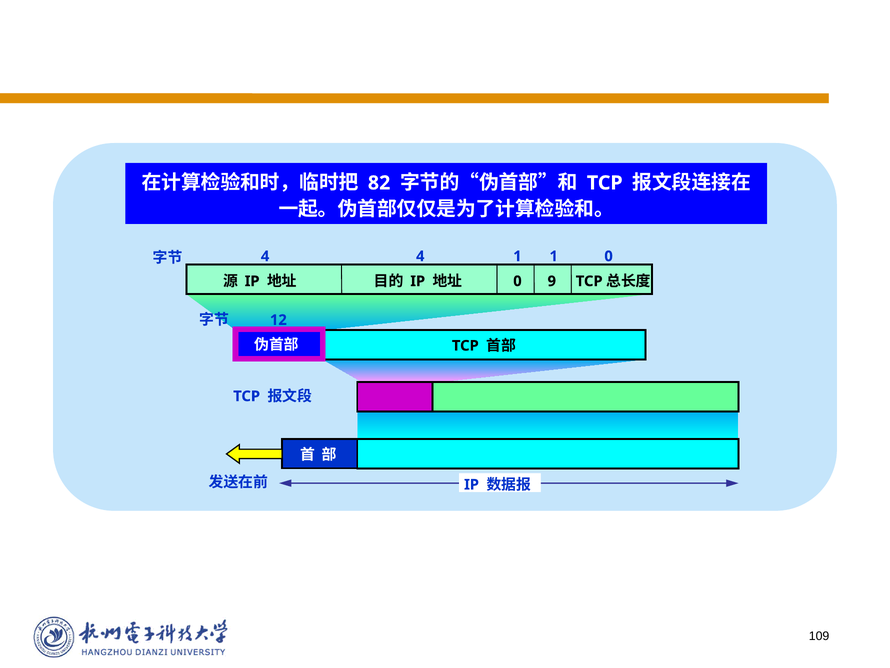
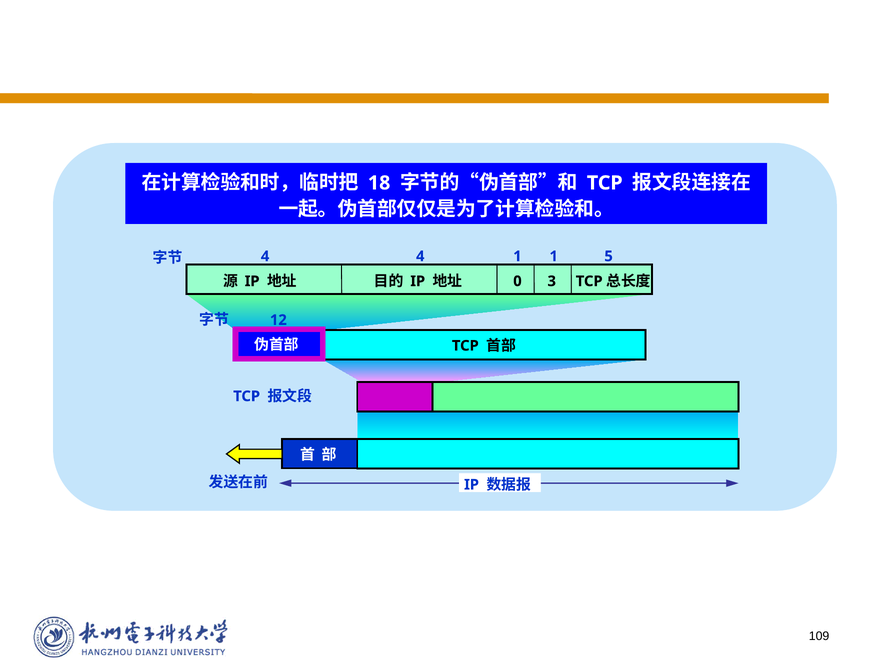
82: 82 -> 18
1 0: 0 -> 5
9: 9 -> 3
